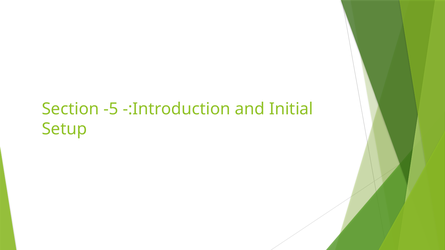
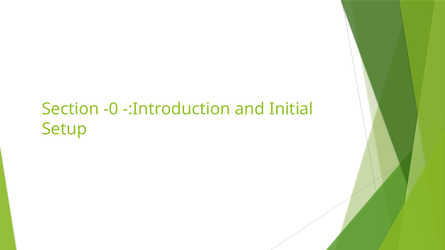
-5: -5 -> -0
